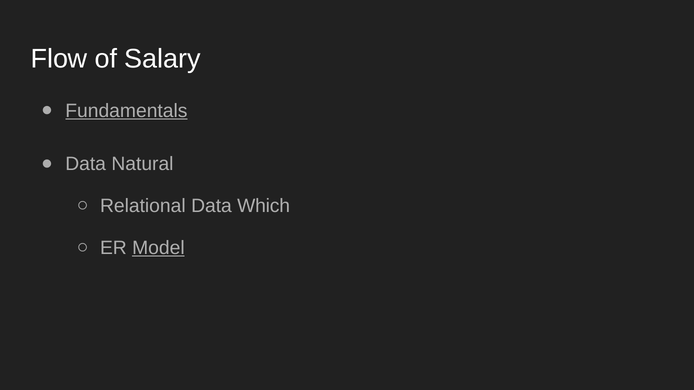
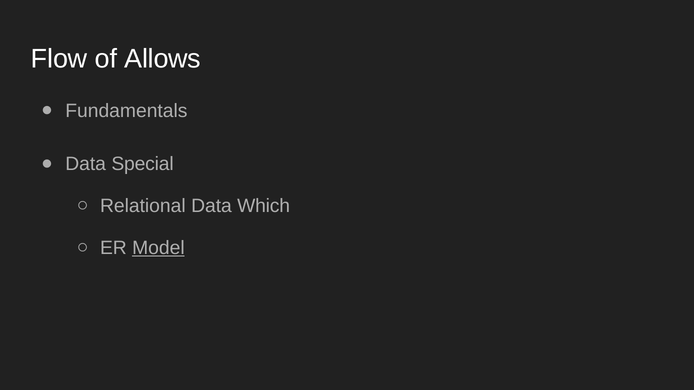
Salary: Salary -> Allows
Fundamentals underline: present -> none
Natural: Natural -> Special
